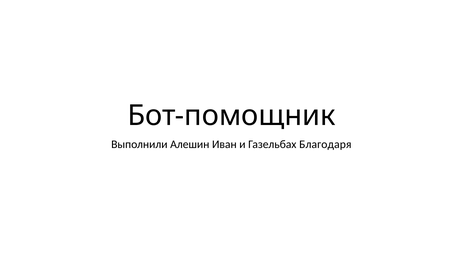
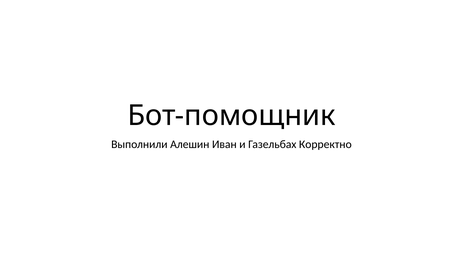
Благодаря: Благодаря -> Корректно
